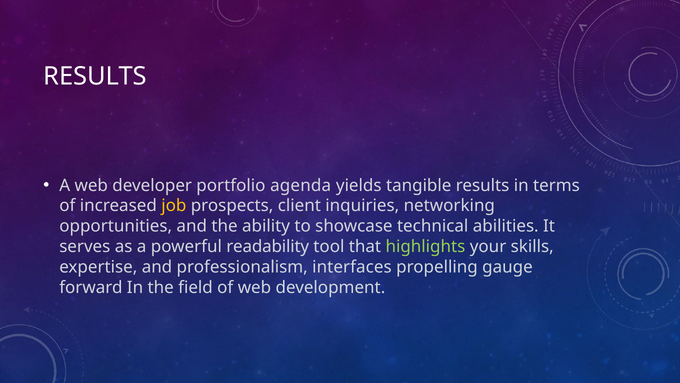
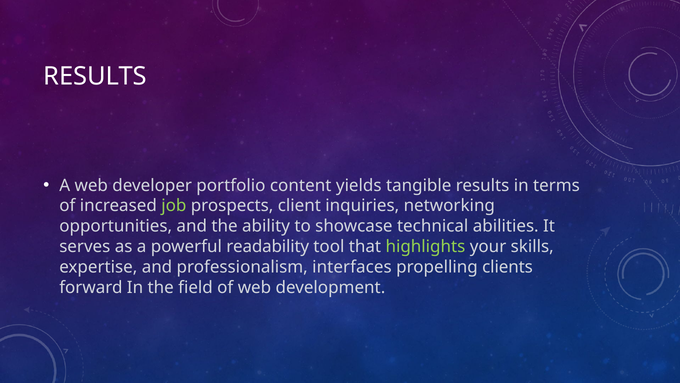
agenda: agenda -> content
job colour: yellow -> light green
gauge: gauge -> clients
